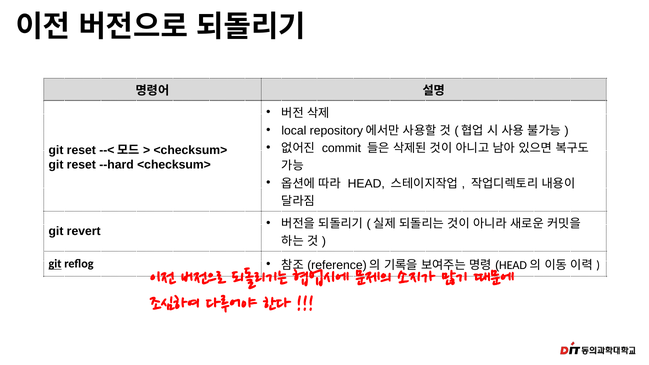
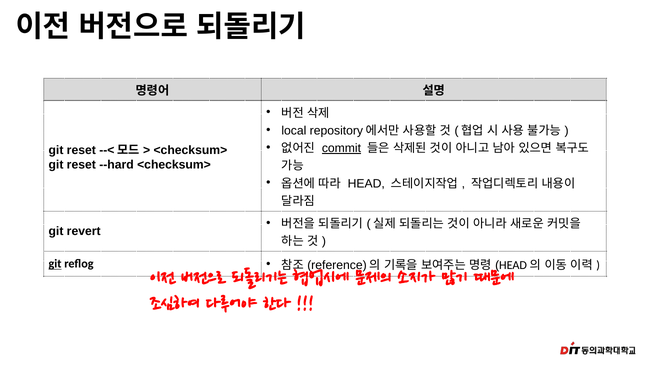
commit underline: none -> present
